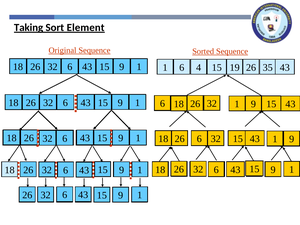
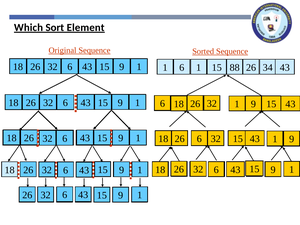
Taking: Taking -> Which
6 4: 4 -> 1
19: 19 -> 88
35: 35 -> 34
